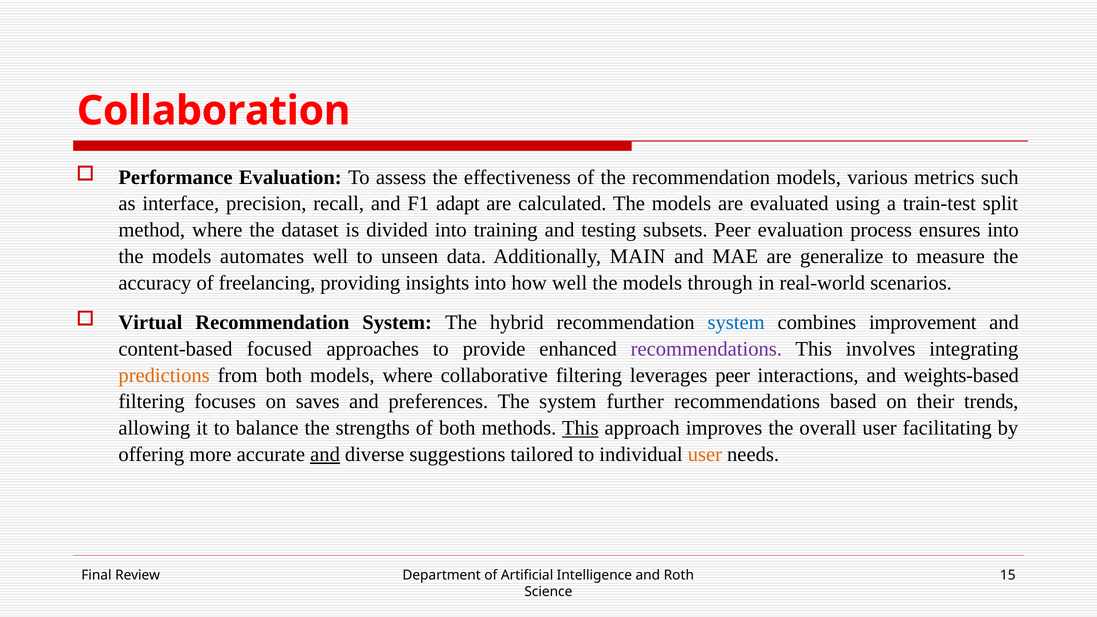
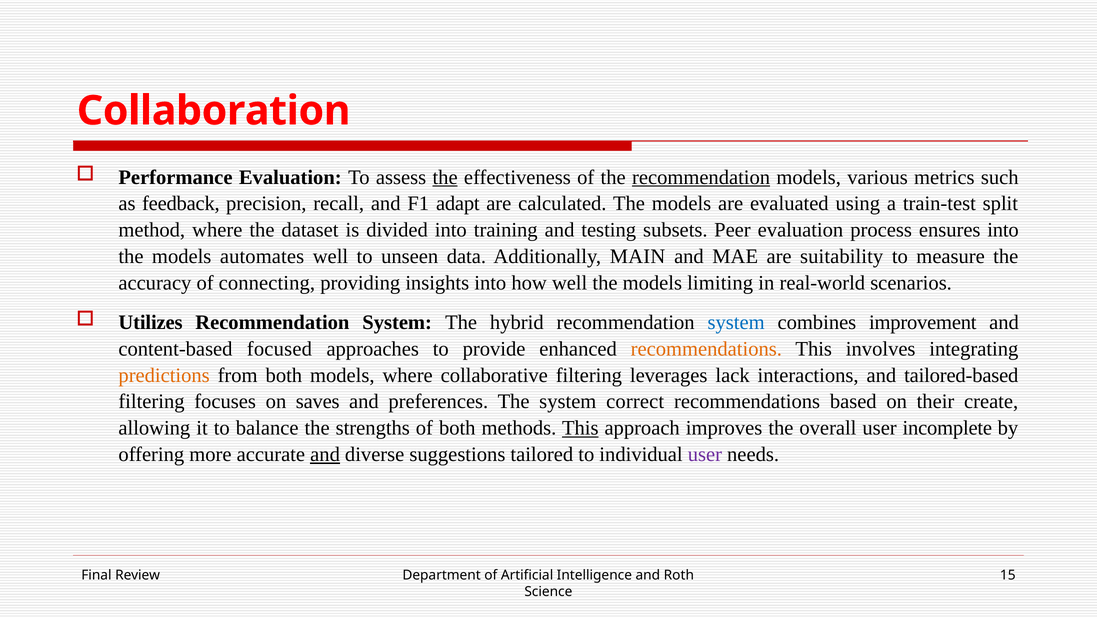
the at (445, 177) underline: none -> present
recommendation at (701, 177) underline: none -> present
interface: interface -> feedback
generalize: generalize -> suitability
freelancing: freelancing -> connecting
through: through -> limiting
Virtual: Virtual -> Utilizes
recommendations at (706, 349) colour: purple -> orange
leverages peer: peer -> lack
weights-based: weights-based -> tailored-based
further: further -> correct
trends: trends -> create
facilitating: facilitating -> incomplete
user at (705, 455) colour: orange -> purple
